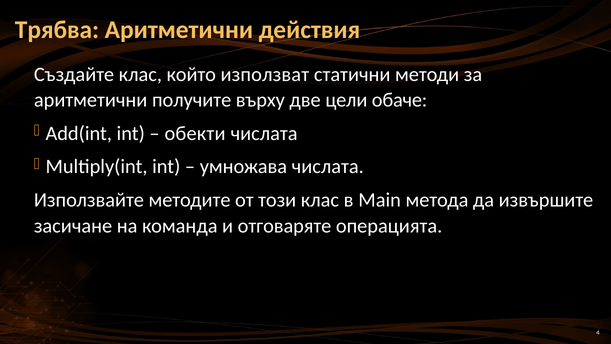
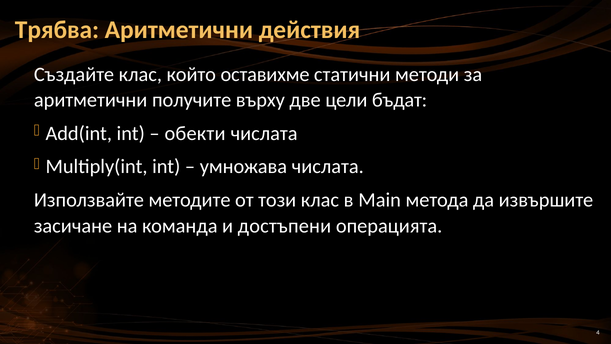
използват: използват -> оставихме
обаче: обаче -> бъдат
отговаряте: отговаряте -> достъпени
